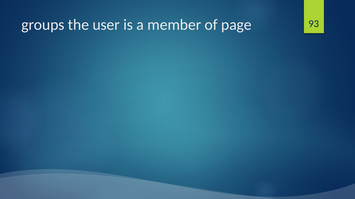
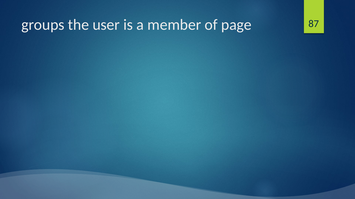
93: 93 -> 87
